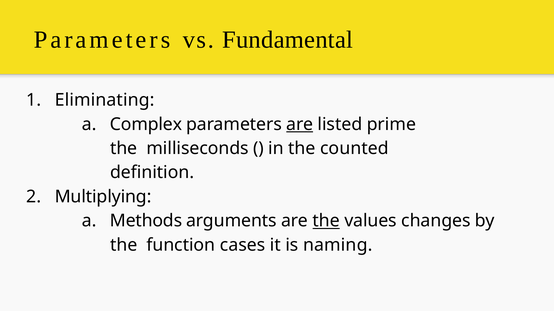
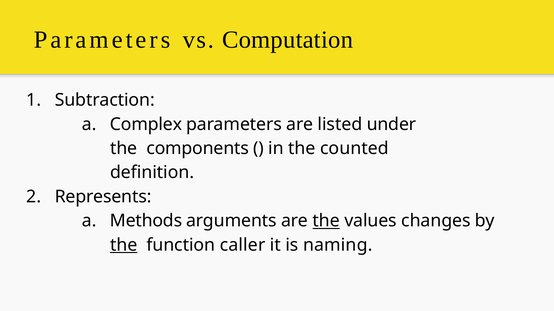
Fundamental: Fundamental -> Computation
Eliminating: Eliminating -> Subtraction
are at (300, 124) underline: present -> none
prime: prime -> under
milliseconds: milliseconds -> components
Multiplying: Multiplying -> Represents
the at (124, 245) underline: none -> present
cases: cases -> caller
